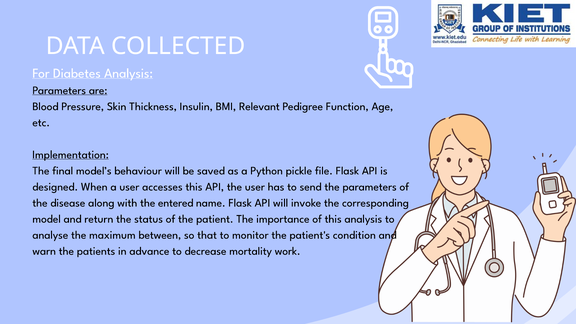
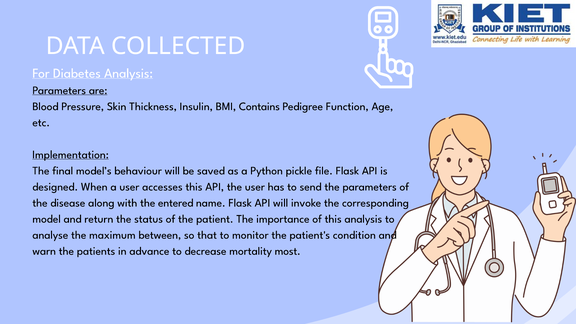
Relevant: Relevant -> Contains
work: work -> most
